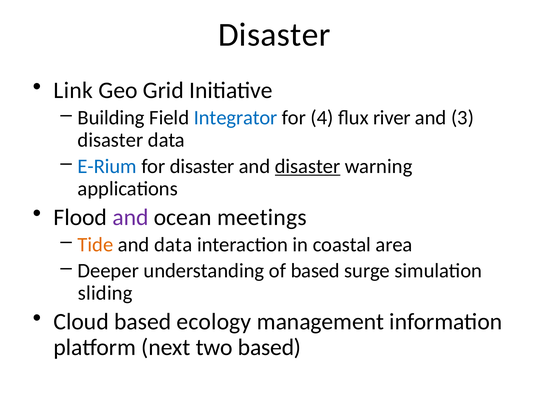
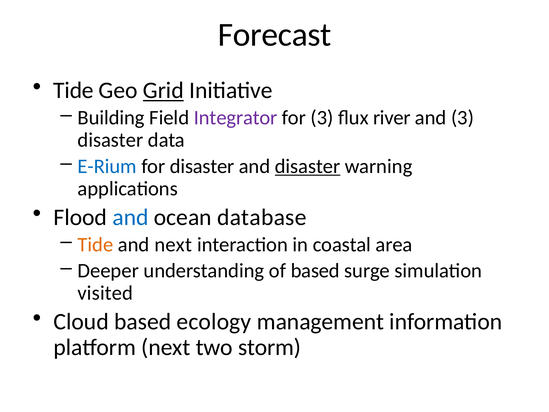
Disaster at (274, 35): Disaster -> Forecast
Link at (73, 90): Link -> Tide
Grid underline: none -> present
Integrator colour: blue -> purple
for 4: 4 -> 3
and at (130, 217) colour: purple -> blue
meetings: meetings -> database
and data: data -> next
sliding: sliding -> visited
two based: based -> storm
